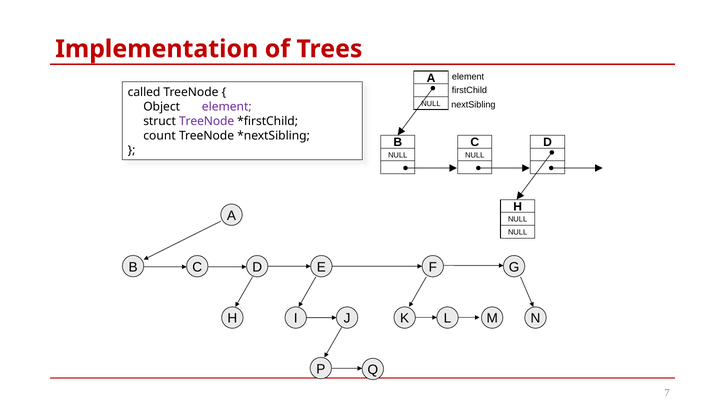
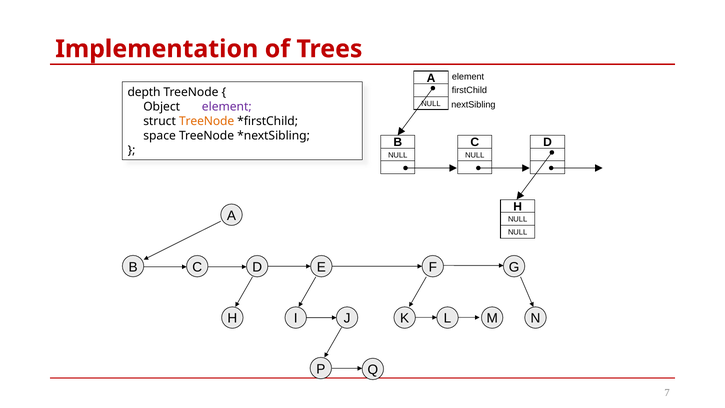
called: called -> depth
TreeNode at (207, 121) colour: purple -> orange
count: count -> space
